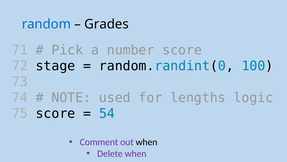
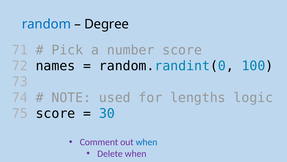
Grades: Grades -> Degree
stage: stage -> names
54: 54 -> 30
when at (147, 142) colour: black -> blue
